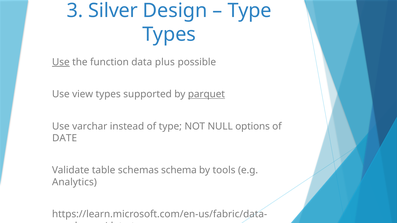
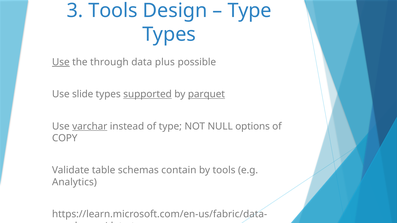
3 Silver: Silver -> Tools
function: function -> through
view: view -> slide
supported underline: none -> present
varchar underline: none -> present
DATE: DATE -> COPY
schema: schema -> contain
